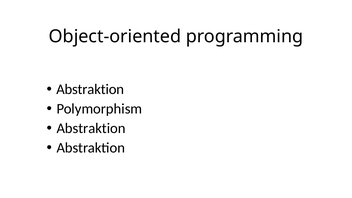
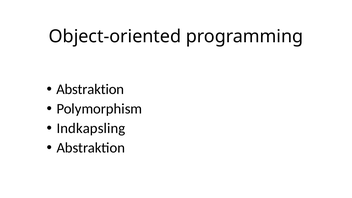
Abstraktion at (91, 128): Abstraktion -> Indkapsling
